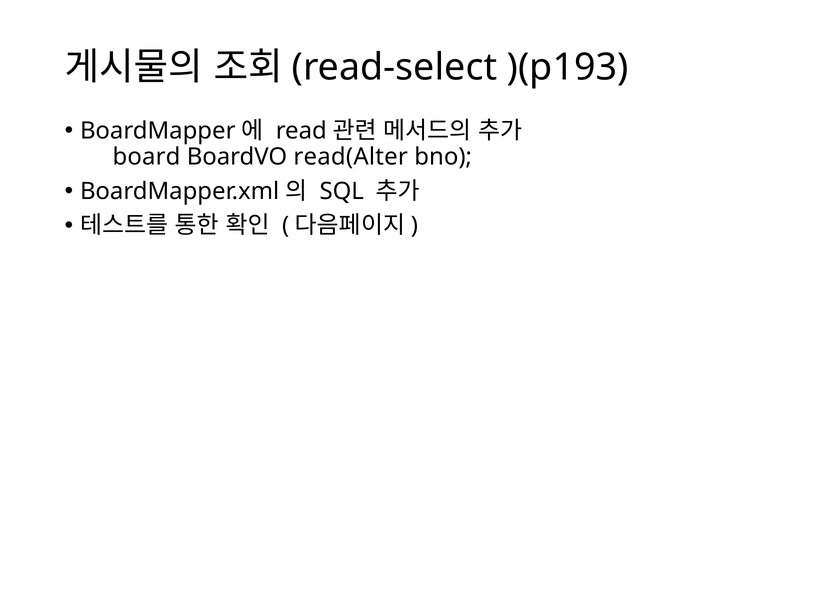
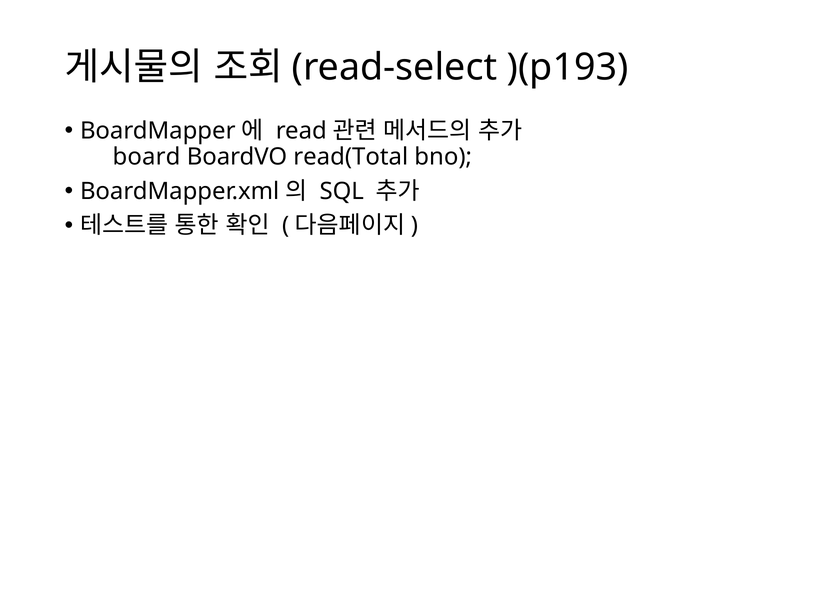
read(Alter: read(Alter -> read(Total
